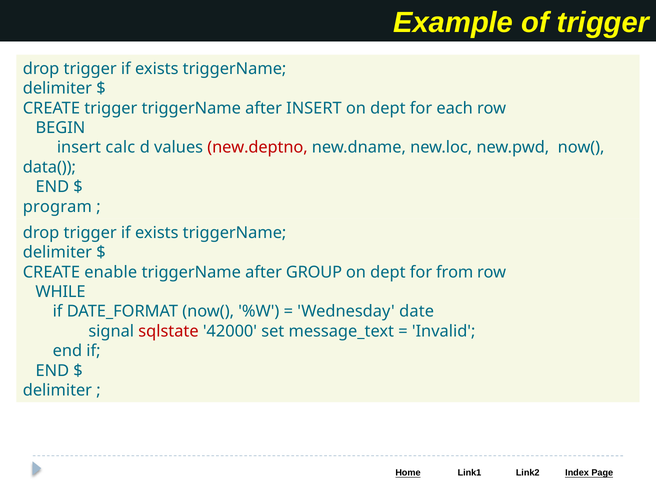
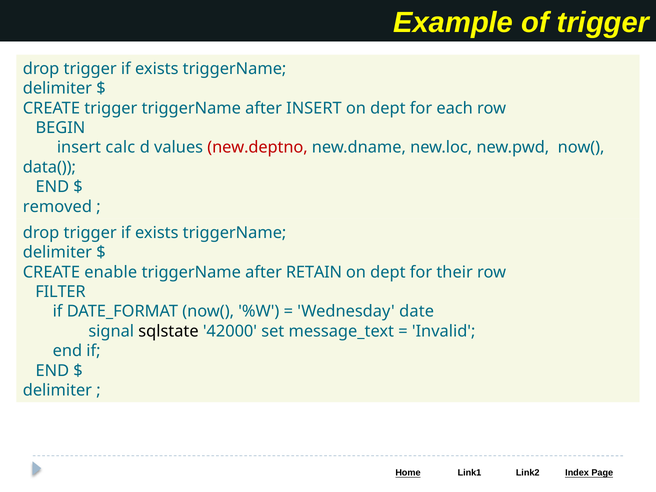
program: program -> removed
GROUP: GROUP -> RETAIN
from: from -> their
WHILE: WHILE -> FILTER
sqlstate colour: red -> black
